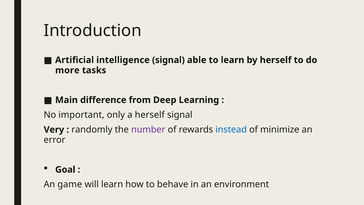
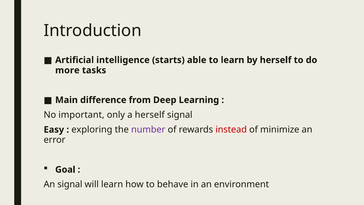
intelligence signal: signal -> starts
Very: Very -> Easy
randomly: randomly -> exploring
instead colour: blue -> red
An game: game -> signal
